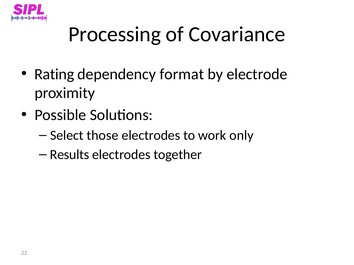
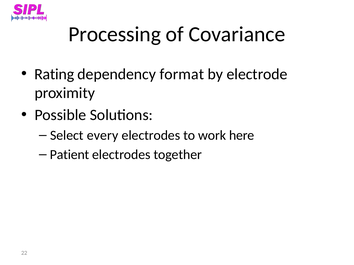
those: those -> every
only: only -> here
Results: Results -> Patient
